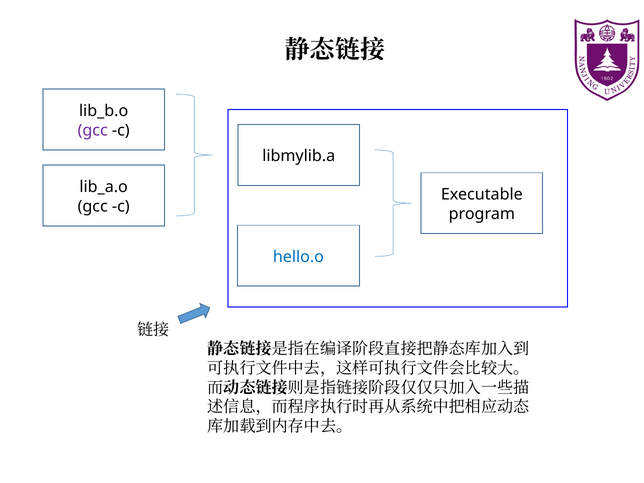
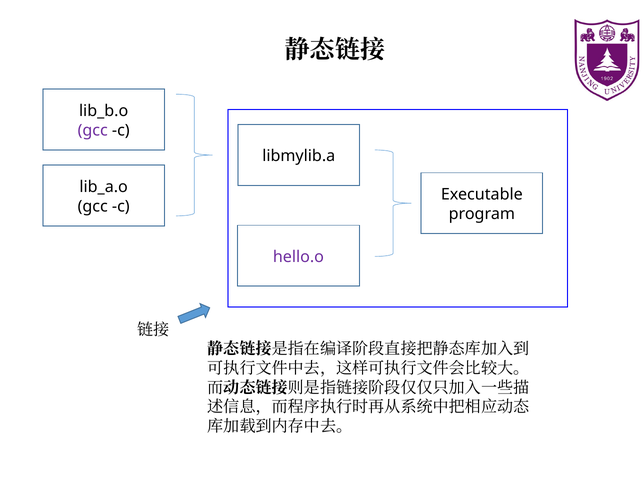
hello.o colour: blue -> purple
